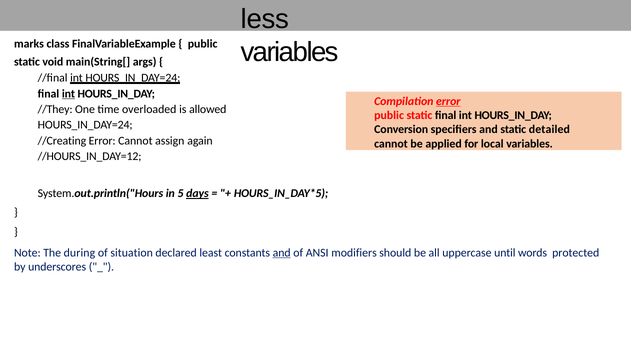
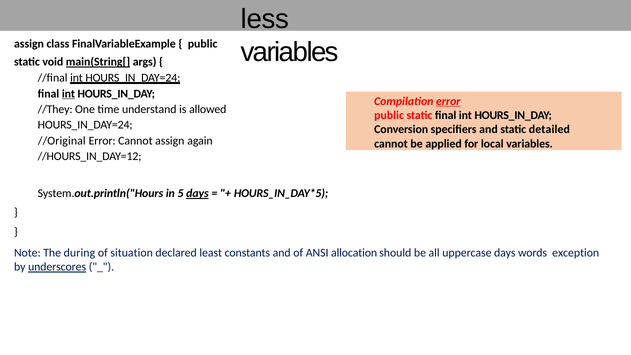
marks at (29, 44): marks -> assign
main(String[ underline: none -> present
overloaded: overloaded -> understand
//Creating: //Creating -> //Original
and at (282, 253) underline: present -> none
modifiers: modifiers -> allocation
uppercase until: until -> days
protected: protected -> exception
underscores underline: none -> present
